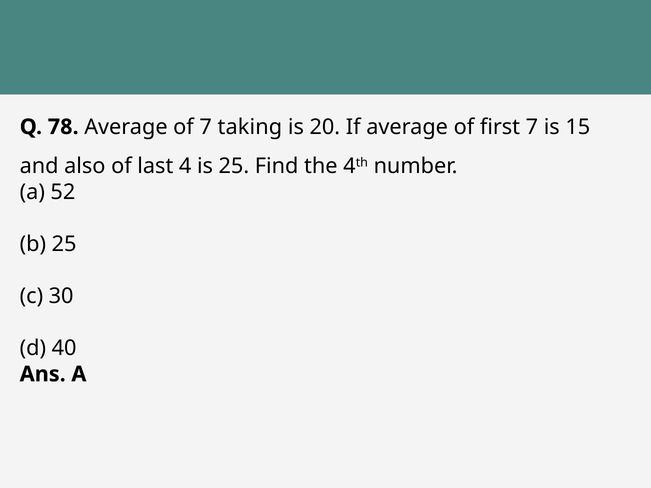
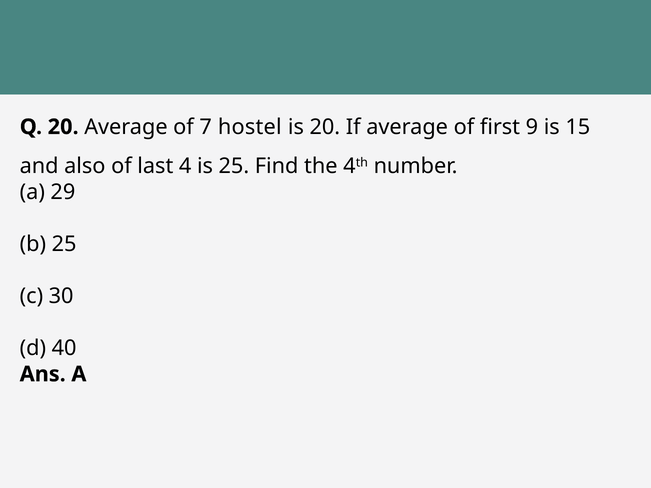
Q 78: 78 -> 20
taking: taking -> hostel
first 7: 7 -> 9
52: 52 -> 29
